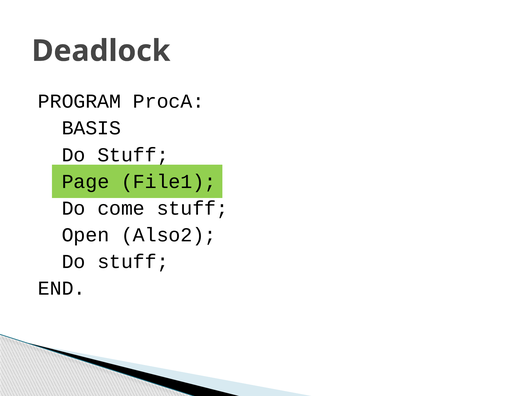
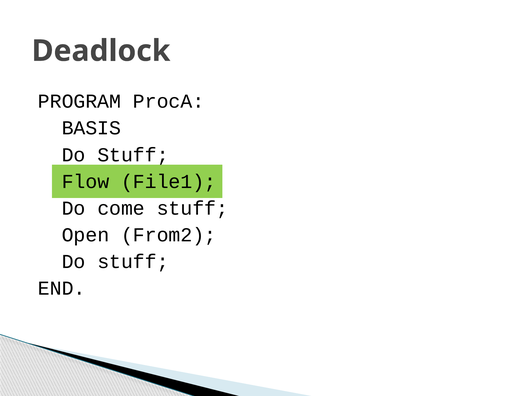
Page: Page -> Flow
Also2: Also2 -> From2
